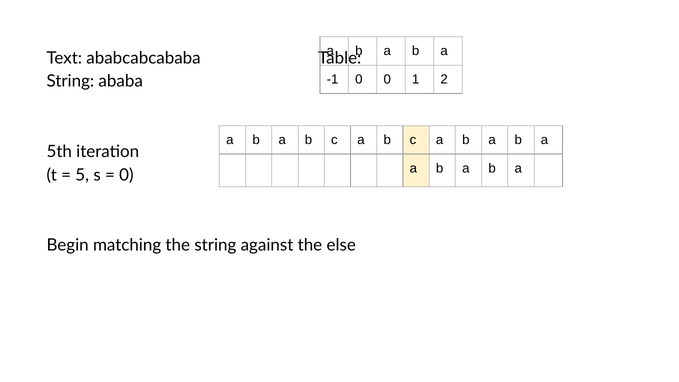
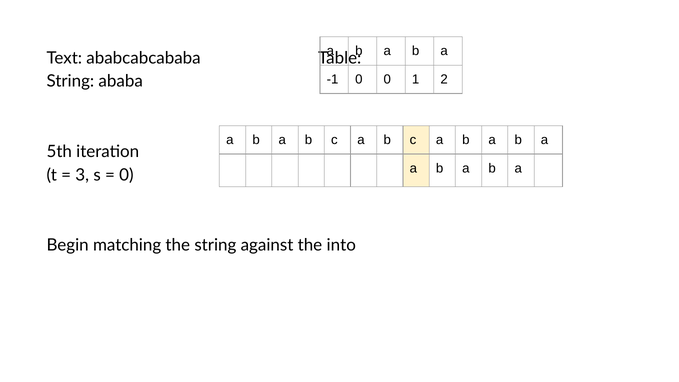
5: 5 -> 3
else: else -> into
